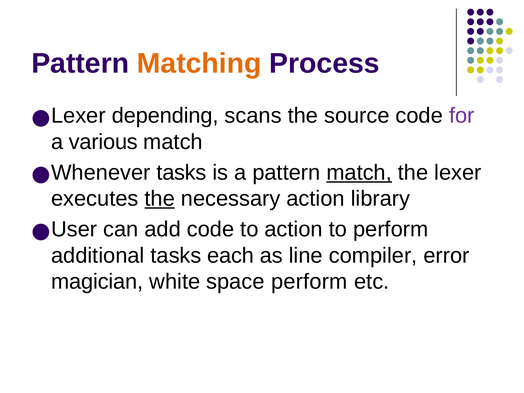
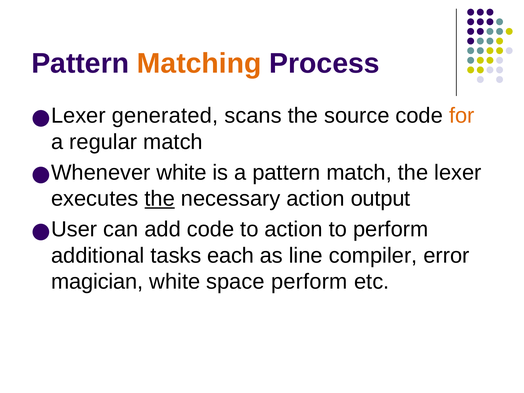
depending: depending -> generated
for colour: purple -> orange
various: various -> regular
Whenever tasks: tasks -> white
match at (359, 173) underline: present -> none
library: library -> output
